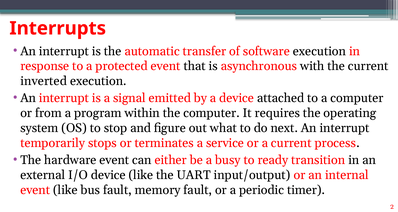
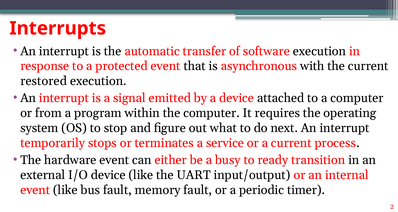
inverted: inverted -> restored
